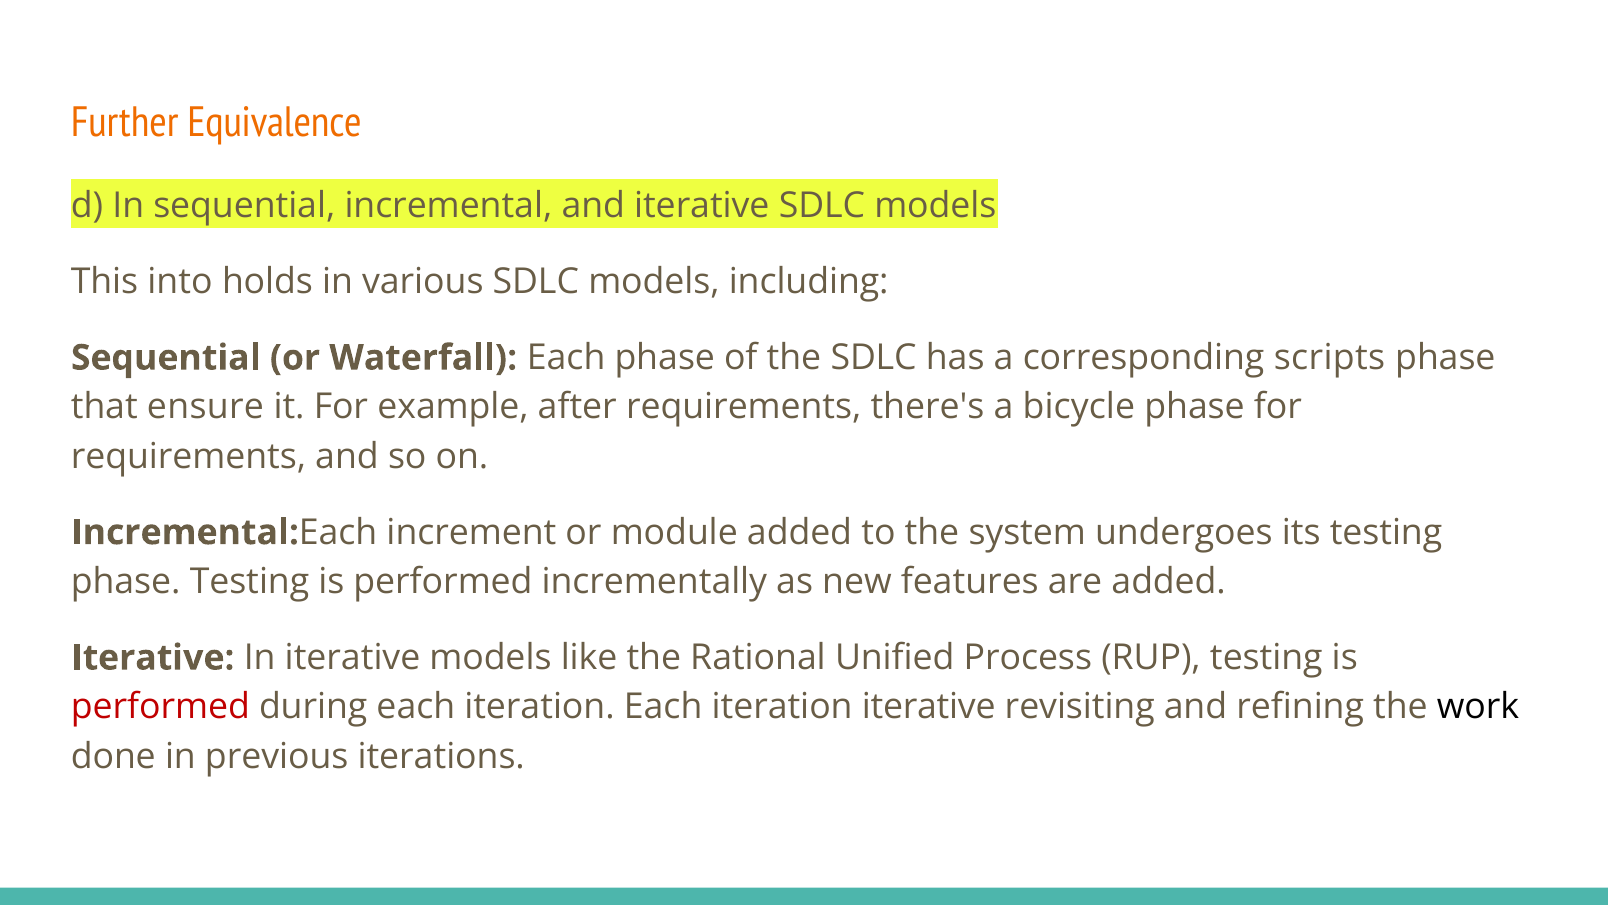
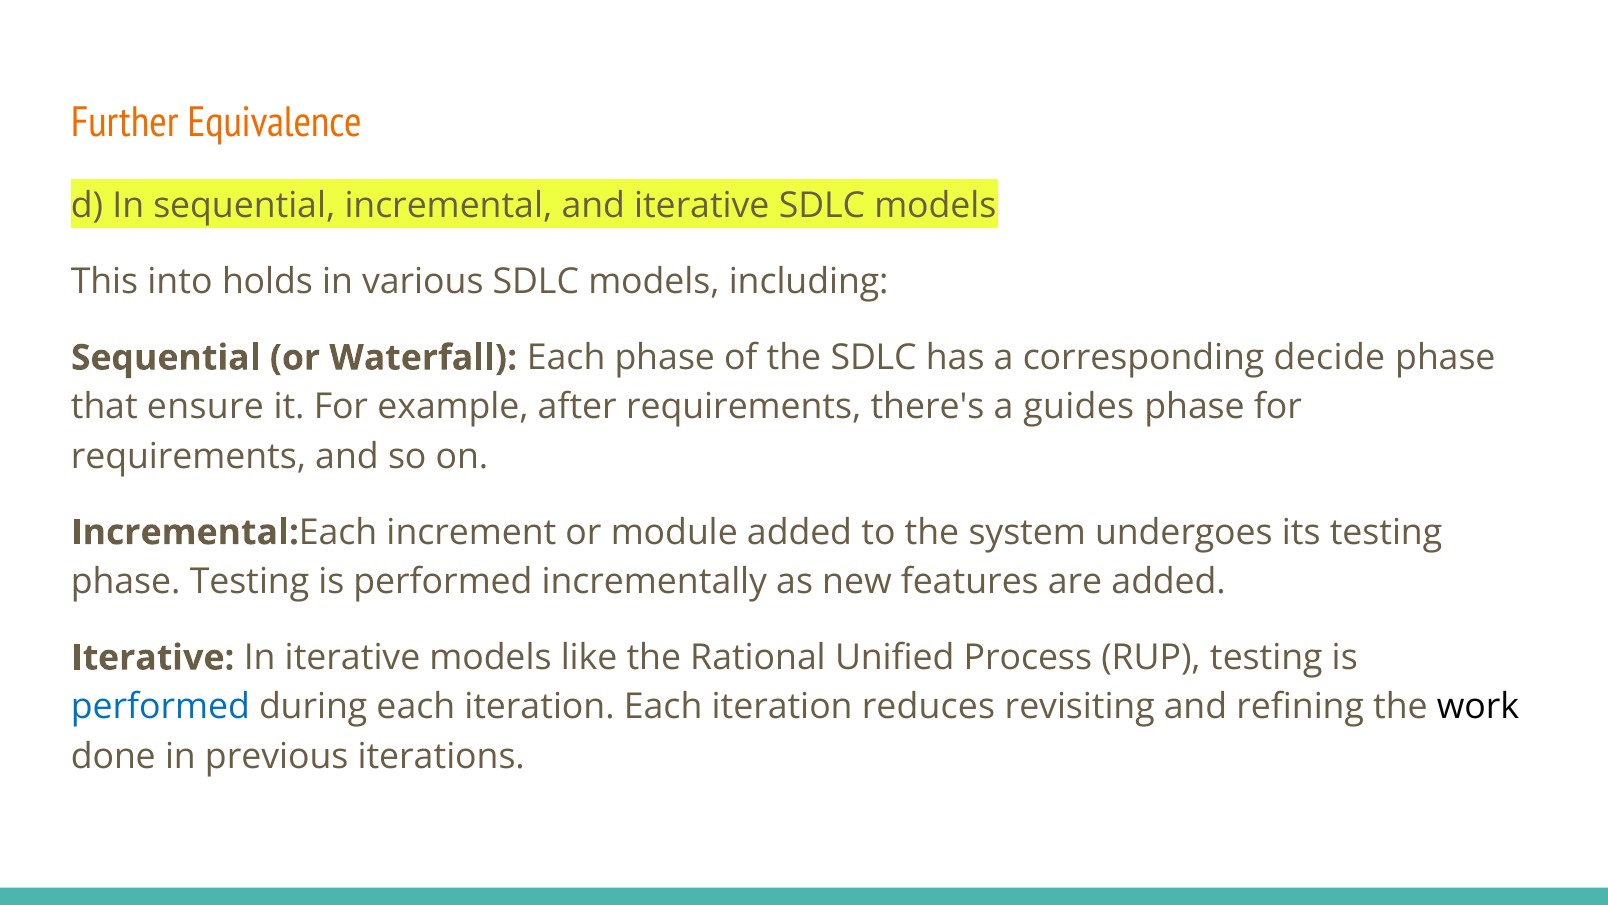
scripts: scripts -> decide
bicycle: bicycle -> guides
performed at (160, 707) colour: red -> blue
iteration iterative: iterative -> reduces
